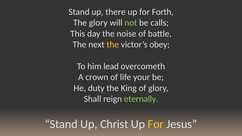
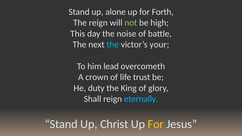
there: there -> alone
The glory: glory -> reign
calls: calls -> high
the at (113, 45) colour: yellow -> light blue
obey: obey -> your
your: your -> trust
eternally colour: light green -> light blue
